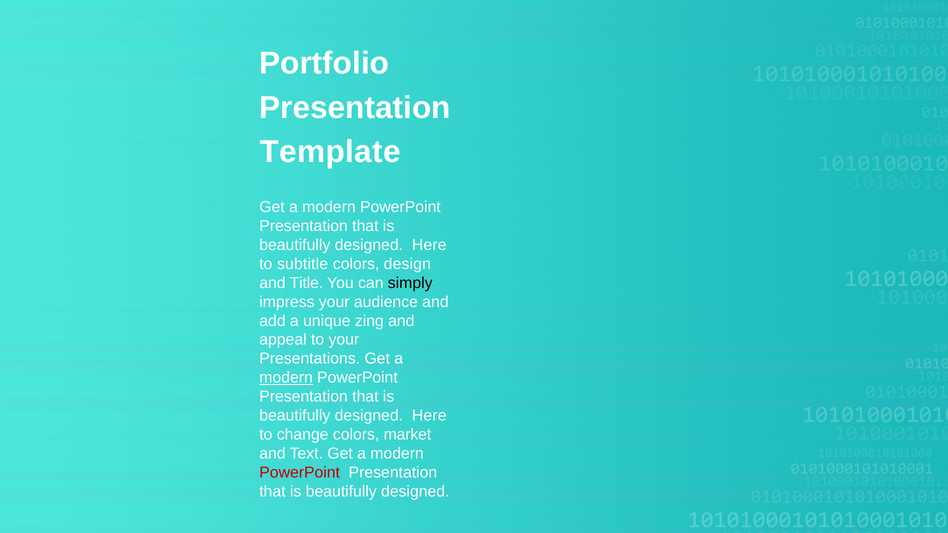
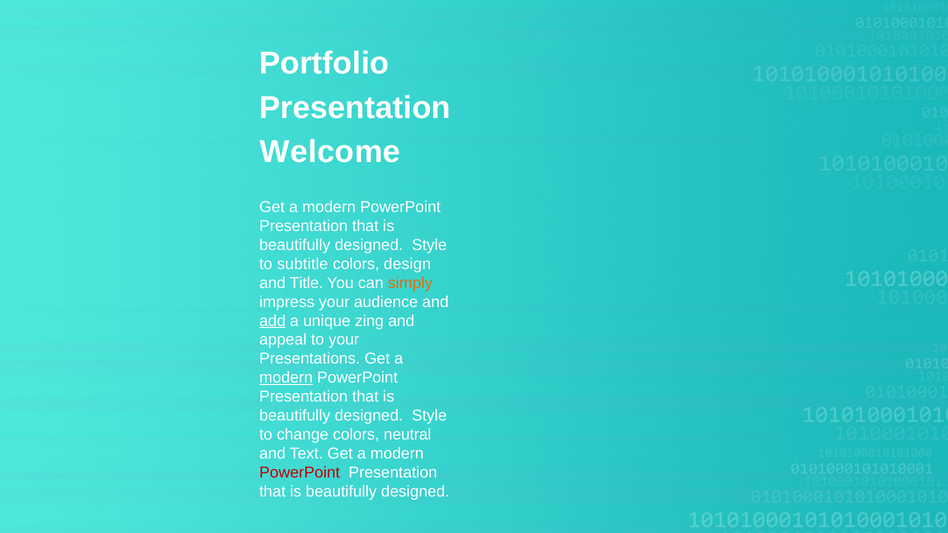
Template: Template -> Welcome
Here at (429, 245): Here -> Style
simply colour: black -> orange
add underline: none -> present
Here at (429, 416): Here -> Style
market: market -> neutral
